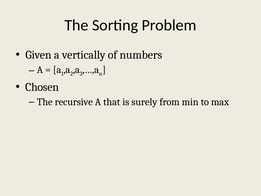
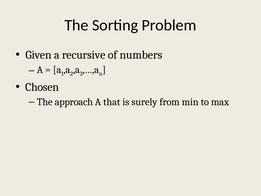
vertically: vertically -> recursive
recursive: recursive -> approach
